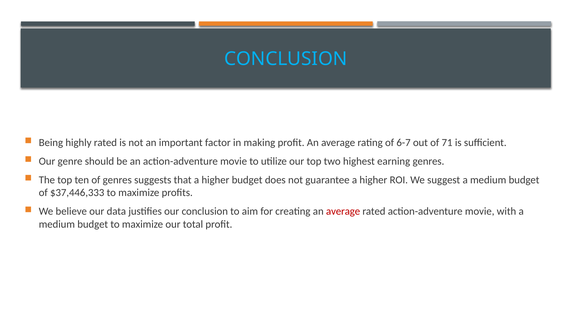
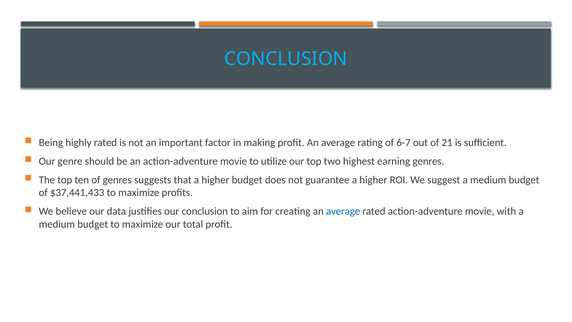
71: 71 -> 21
$37,446,333: $37,446,333 -> $37,441,433
average at (343, 211) colour: red -> blue
